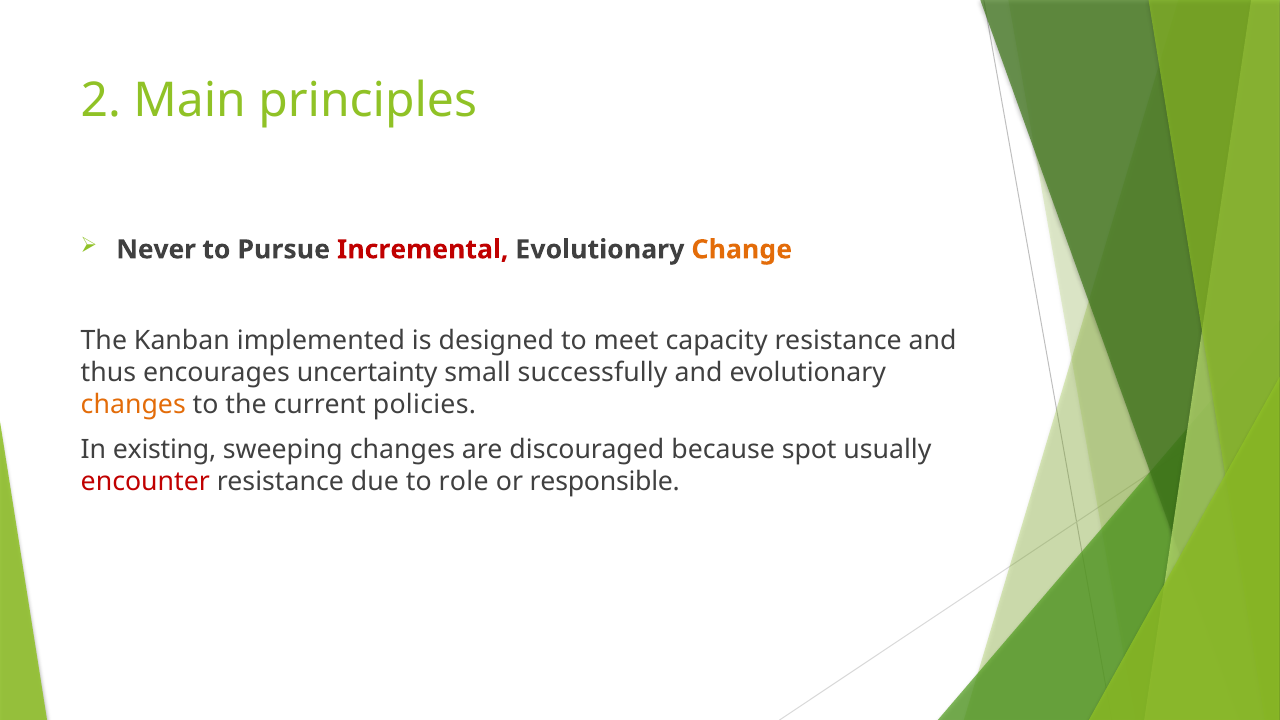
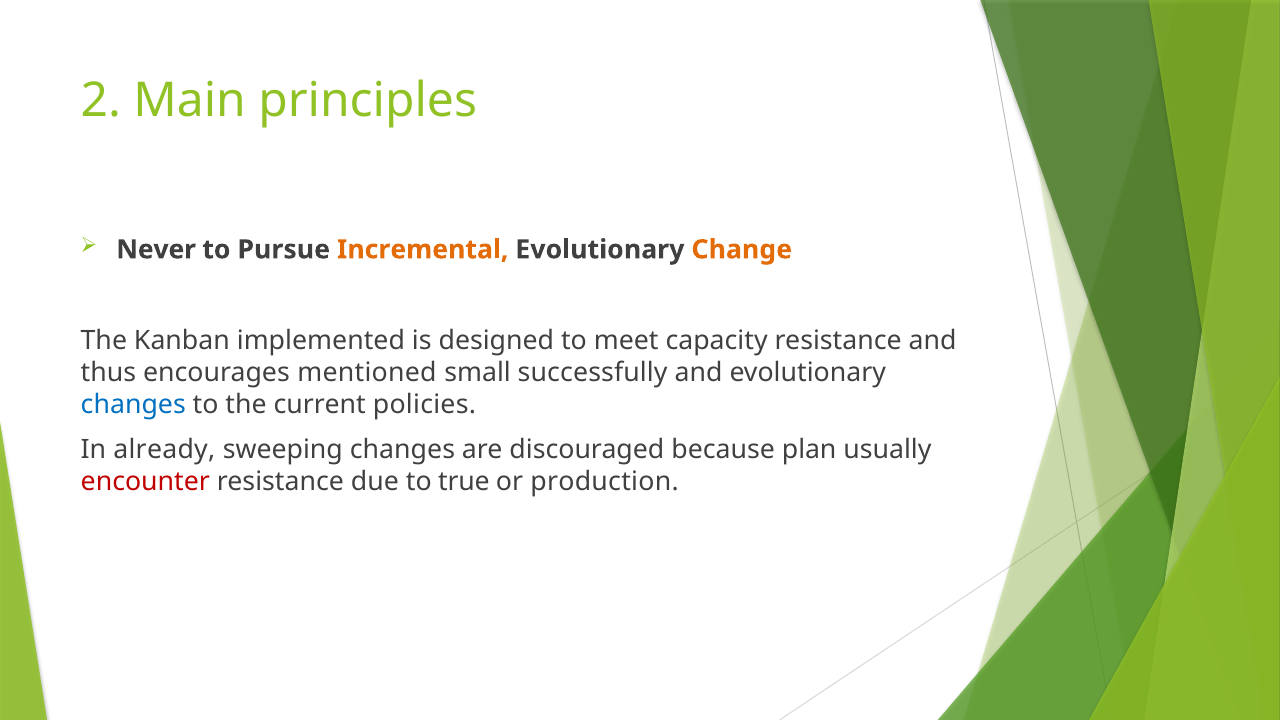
Incremental colour: red -> orange
uncertainty: uncertainty -> mentioned
changes at (133, 404) colour: orange -> blue
existing: existing -> already
spot: spot -> plan
role: role -> true
responsible: responsible -> production
